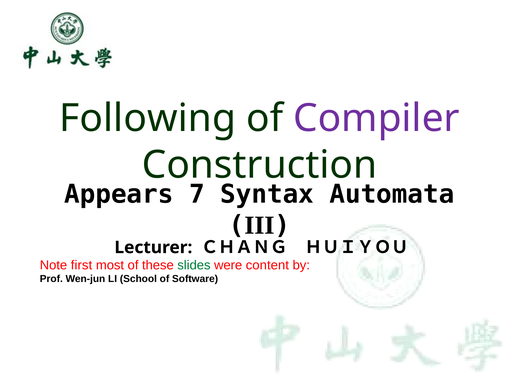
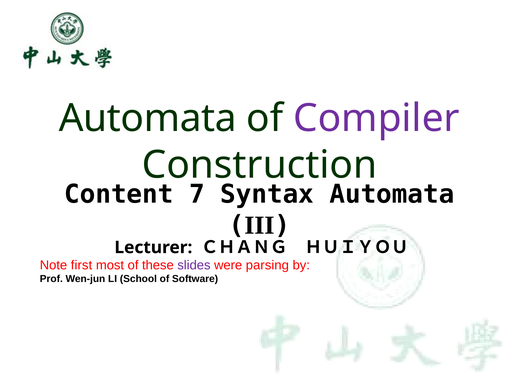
Following at (148, 118): Following -> Automata
Appears: Appears -> Content
slides colour: green -> purple
content: content -> parsing
